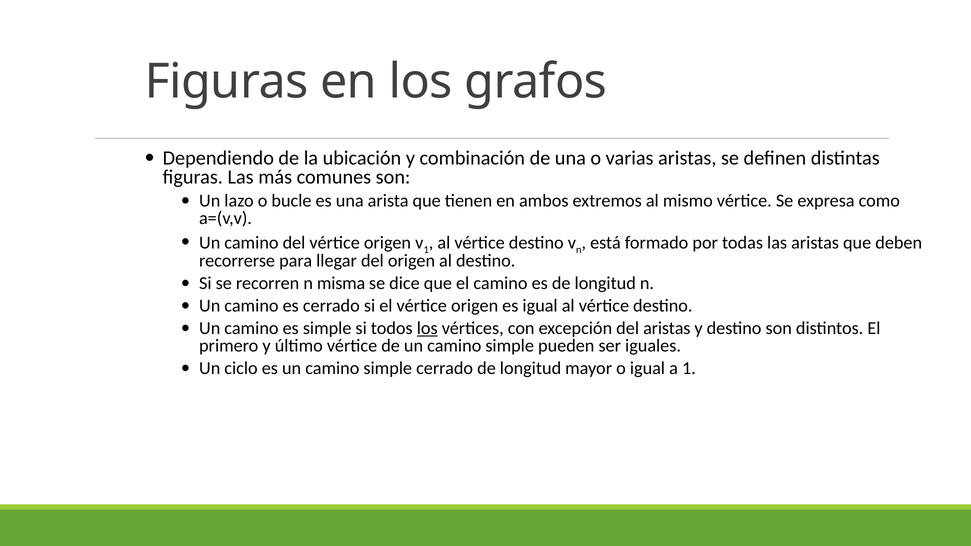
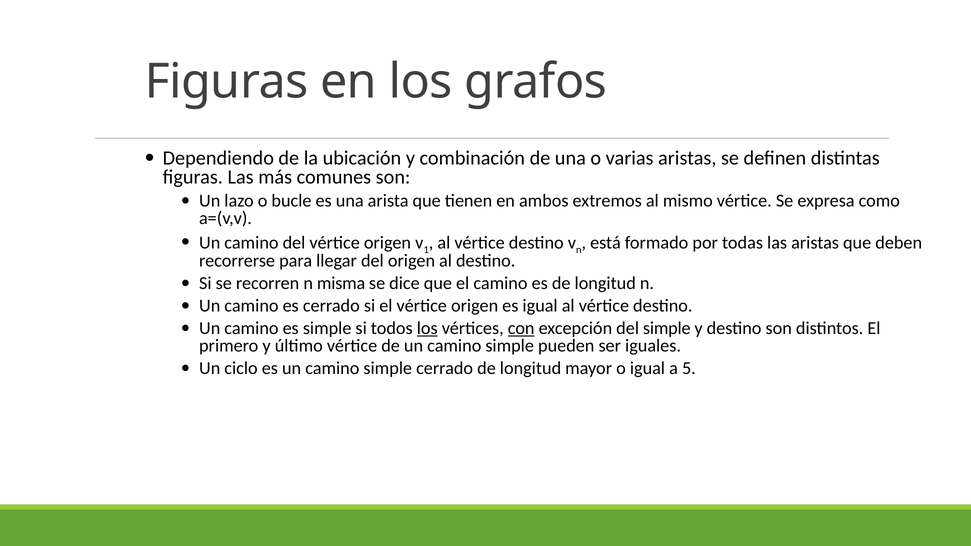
con underline: none -> present
del aristas: aristas -> simple
a 1: 1 -> 5
